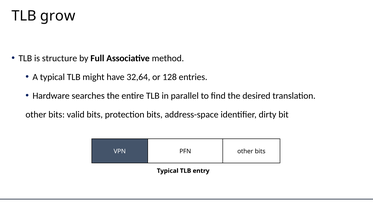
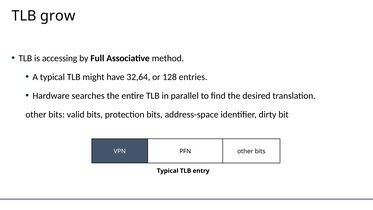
structure: structure -> accessing
